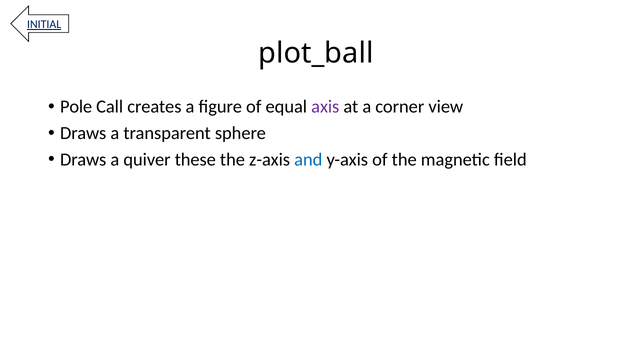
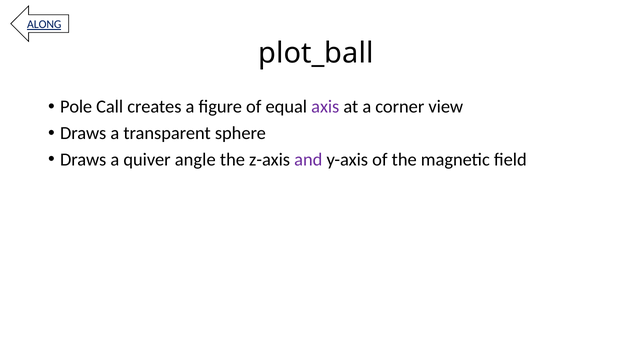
INITIAL: INITIAL -> ALONG
these: these -> angle
and colour: blue -> purple
